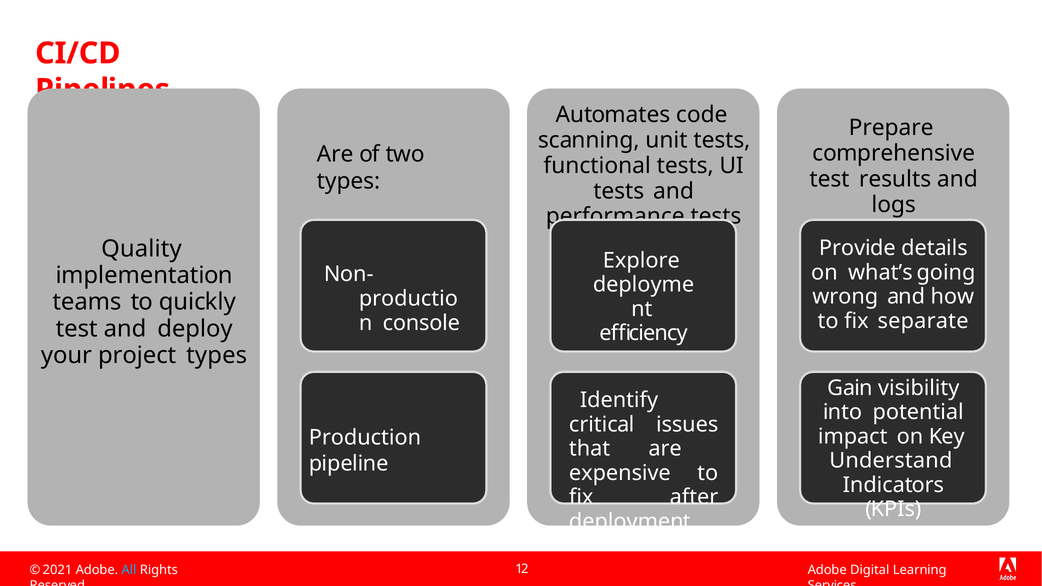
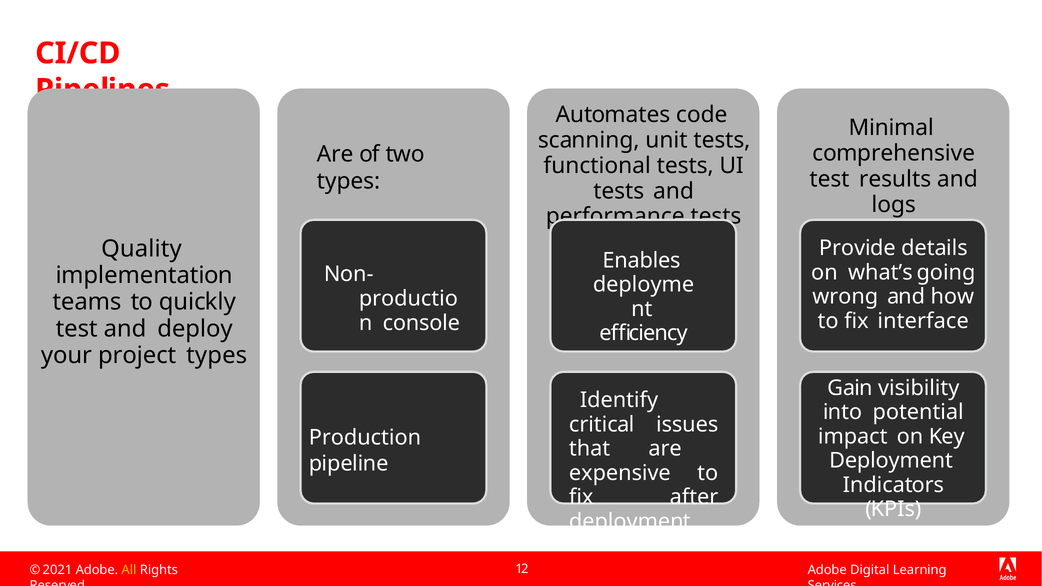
Prepare: Prepare -> Minimal
Explore: Explore -> Enables
separate: separate -> interface
Understand at (891, 461): Understand -> Deployment
All colour: light blue -> yellow
